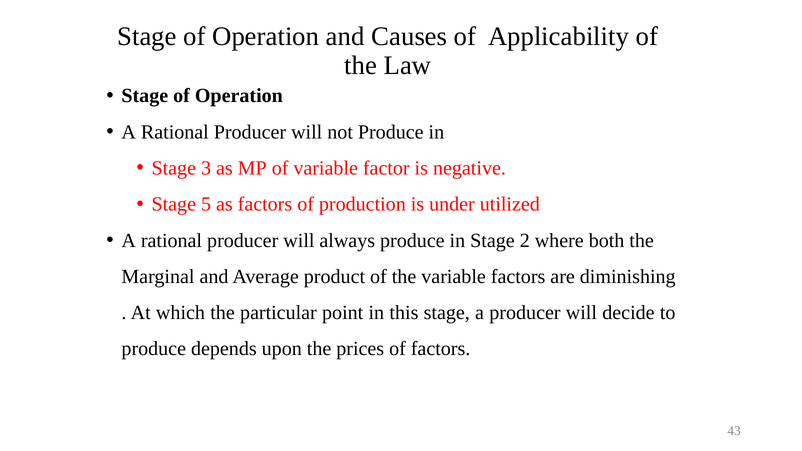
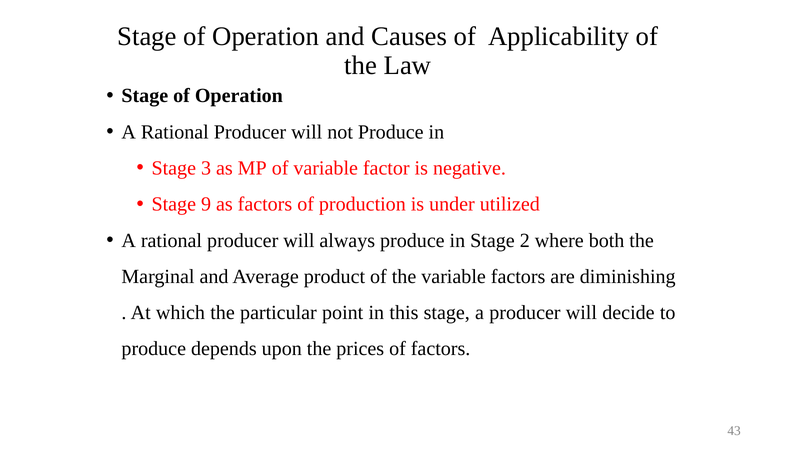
5: 5 -> 9
